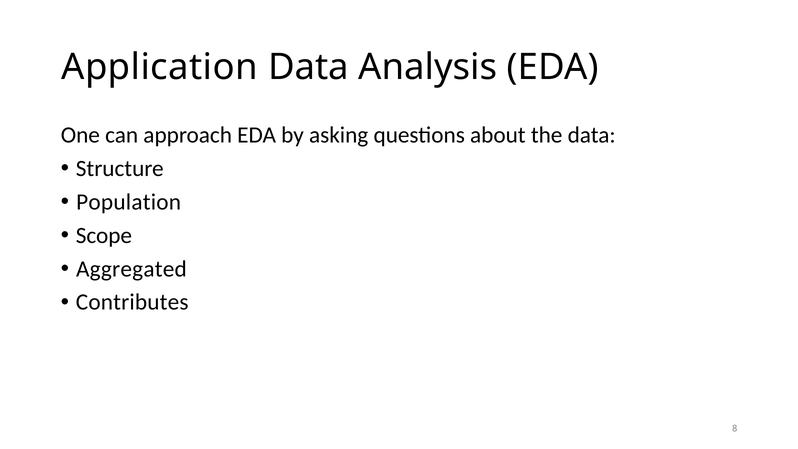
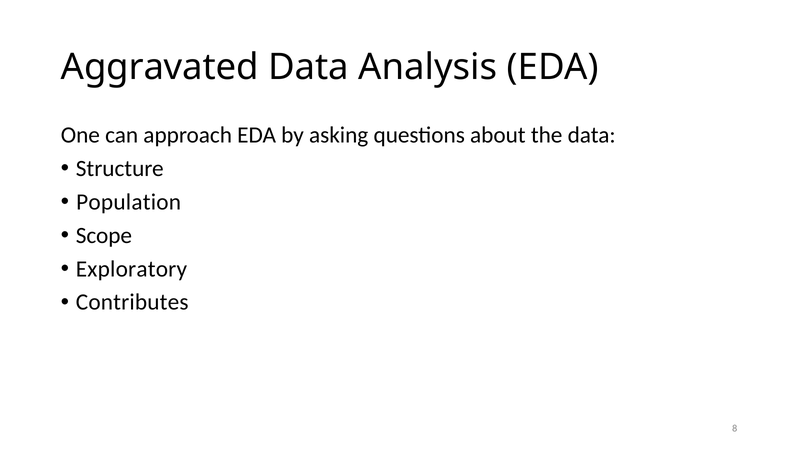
Application: Application -> Aggravated
Aggregated: Aggregated -> Exploratory
